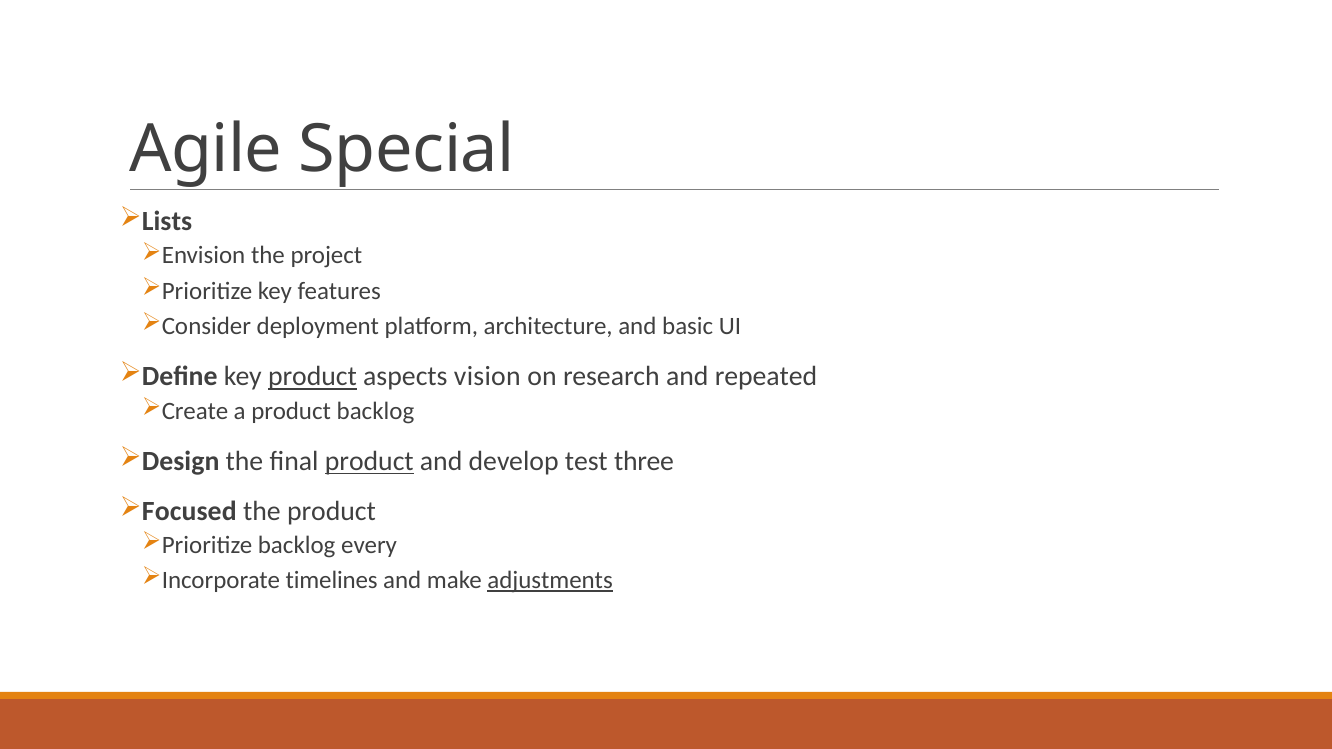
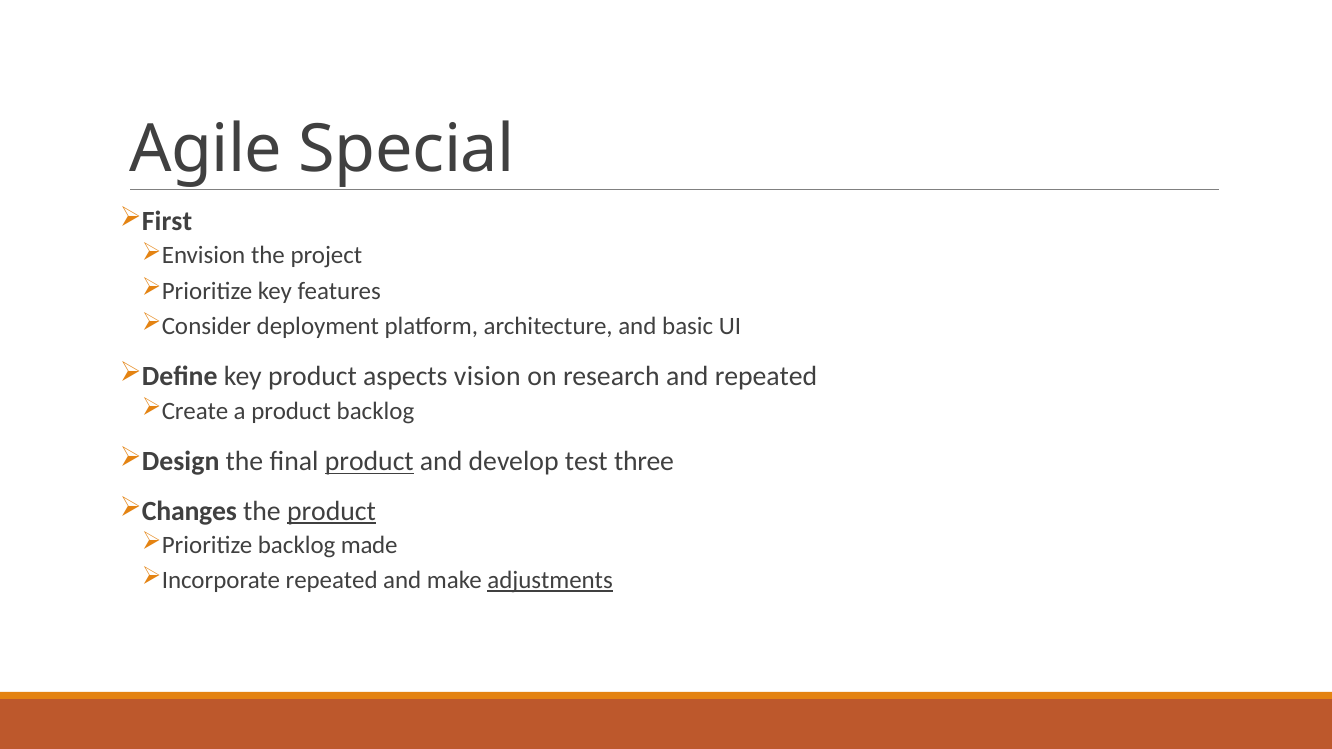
Lists: Lists -> First
product at (312, 377) underline: present -> none
Focused: Focused -> Changes
product at (331, 511) underline: none -> present
every: every -> made
timelines at (332, 580): timelines -> repeated
